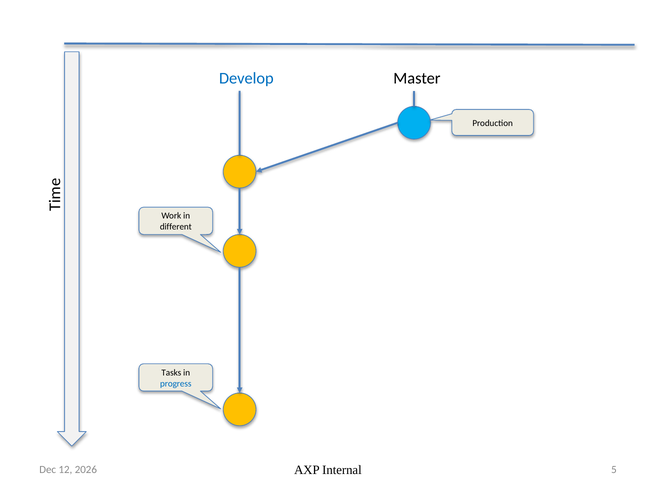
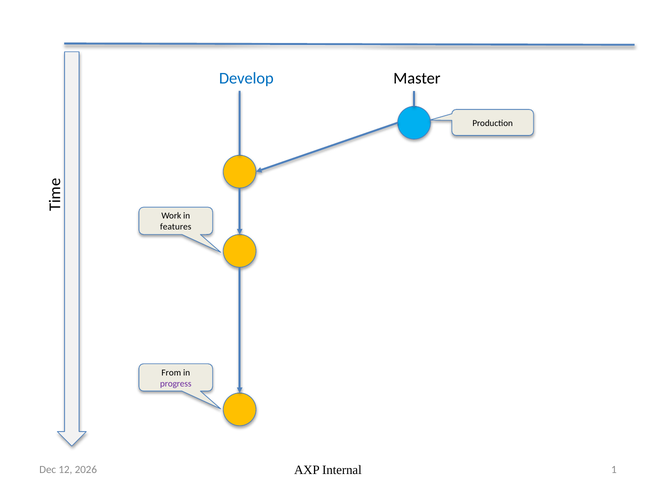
different: different -> features
Tasks: Tasks -> From
progress colour: blue -> purple
5: 5 -> 1
